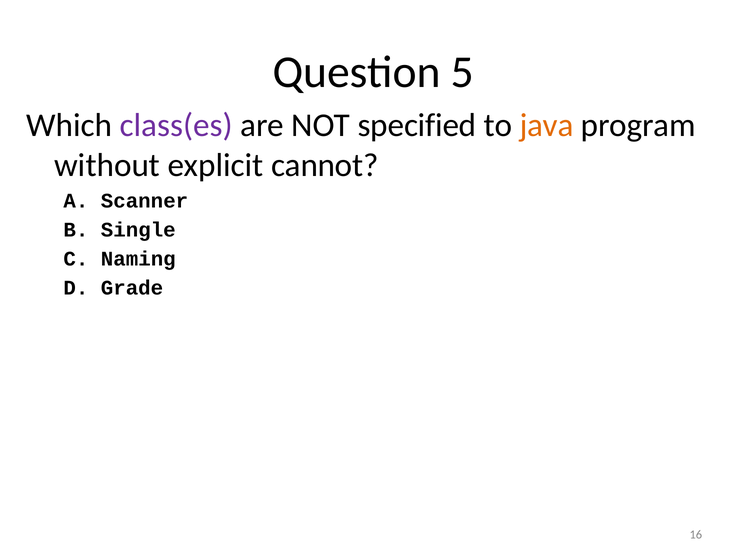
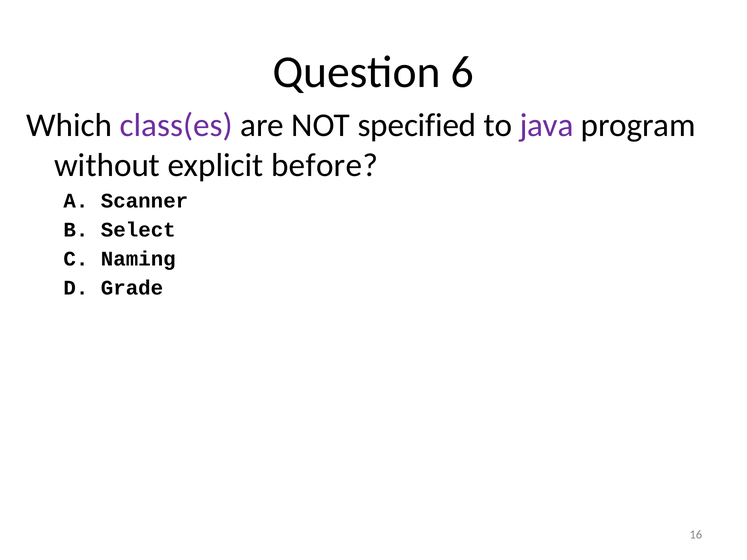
5: 5 -> 6
java colour: orange -> purple
cannot: cannot -> before
Single: Single -> Select
